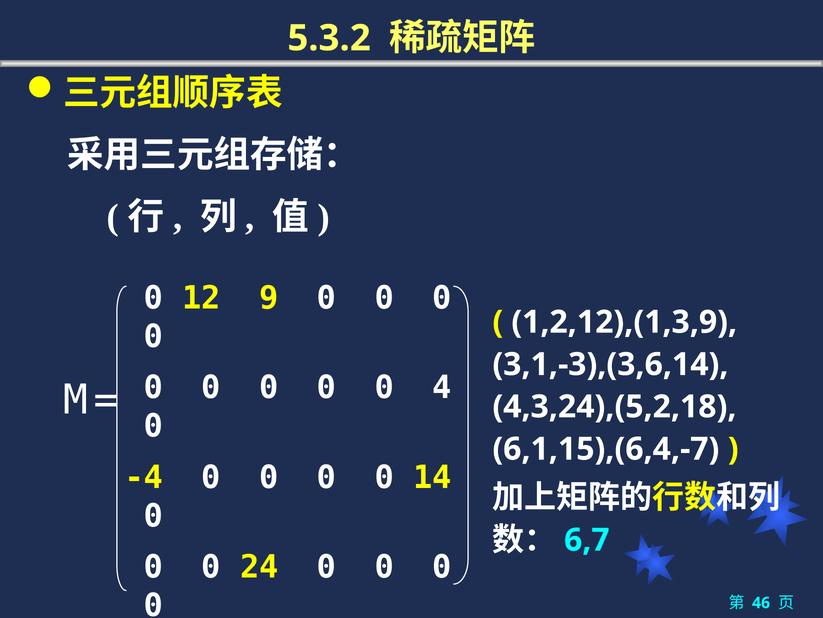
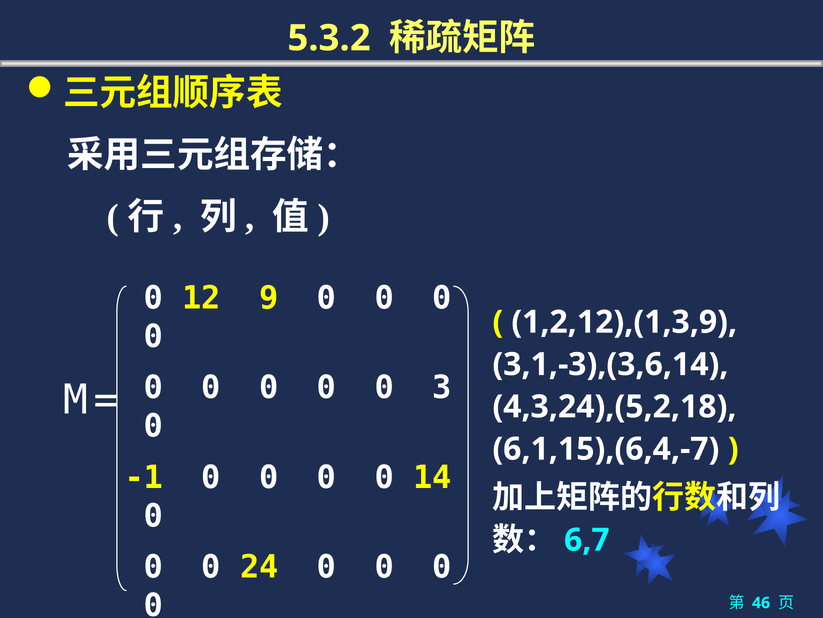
4: 4 -> 3
-4: -4 -> -1
